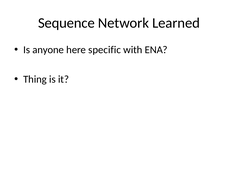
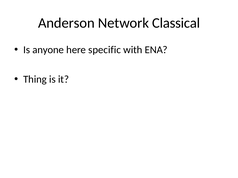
Sequence: Sequence -> Anderson
Learned: Learned -> Classical
